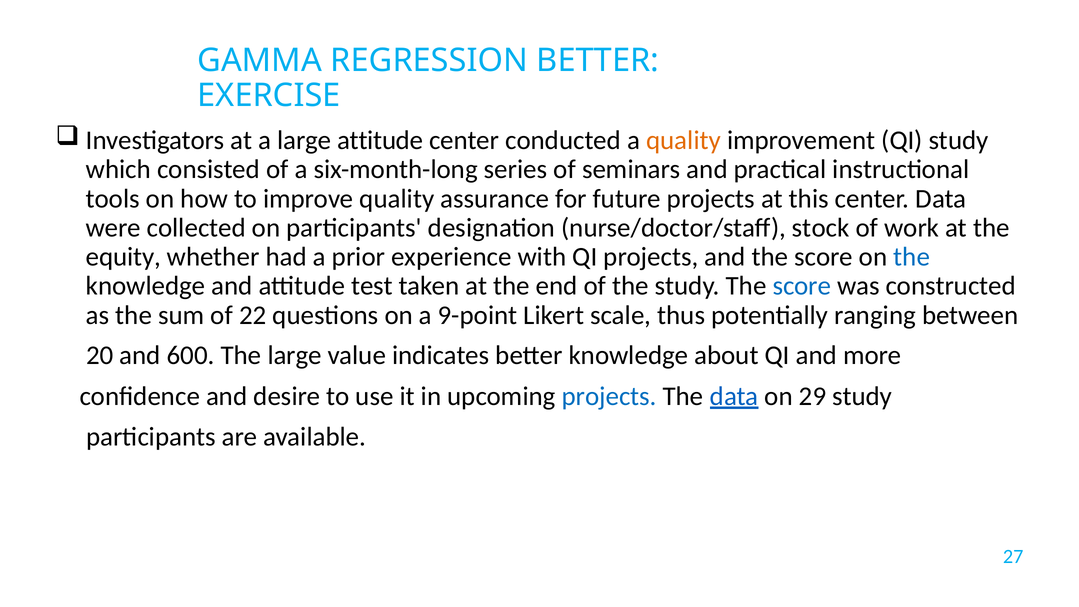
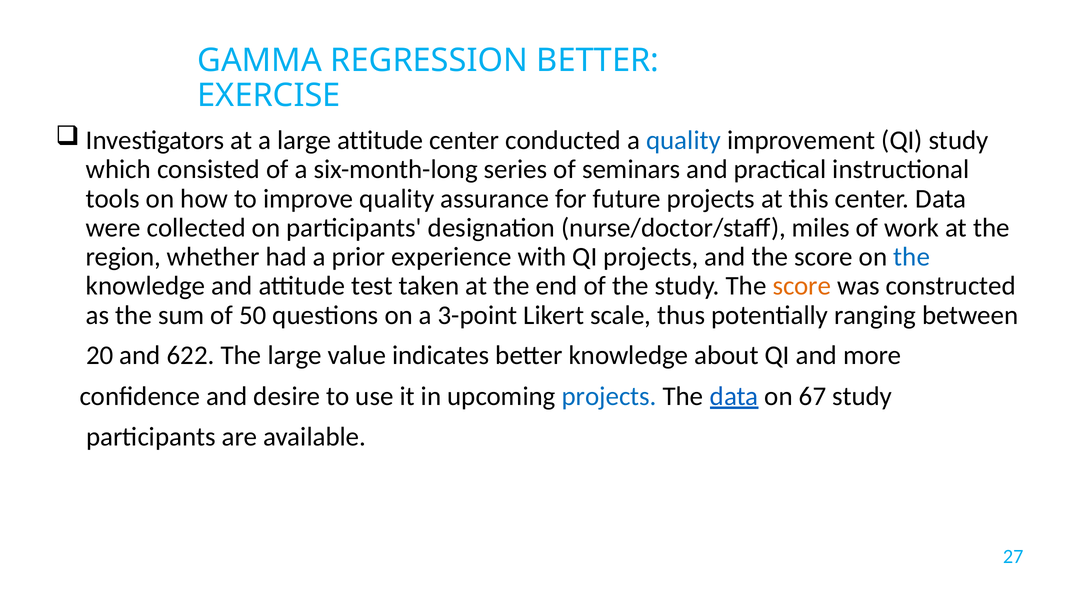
quality at (684, 140) colour: orange -> blue
stock: stock -> miles
equity: equity -> region
score at (802, 286) colour: blue -> orange
22: 22 -> 50
9-point: 9-point -> 3-point
600: 600 -> 622
29: 29 -> 67
